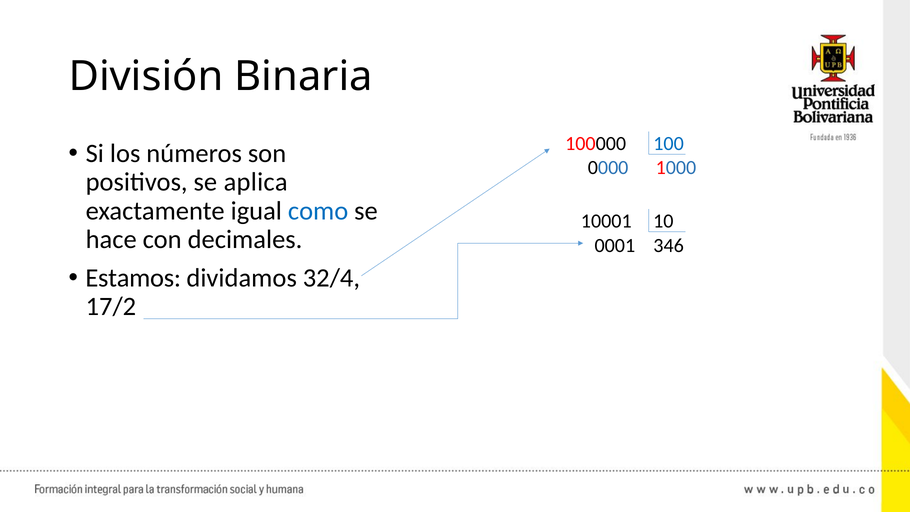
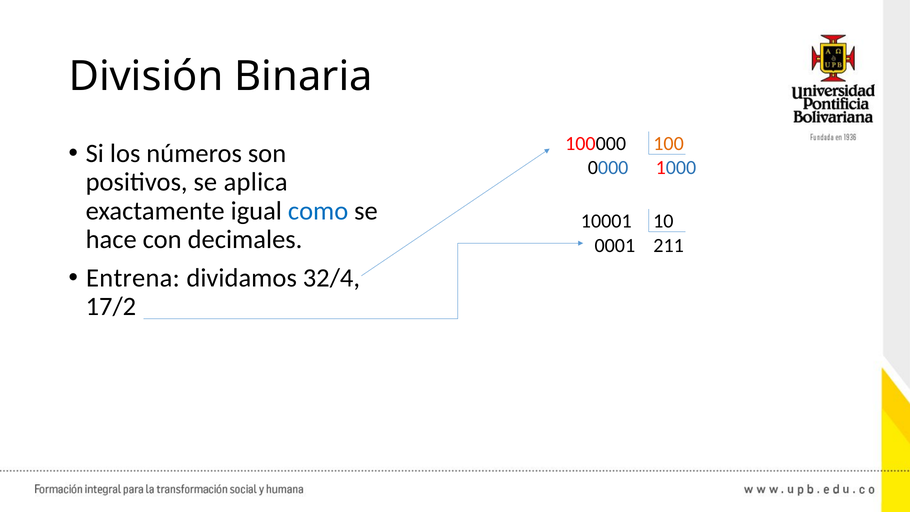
100 colour: blue -> orange
346: 346 -> 211
Estamos: Estamos -> Entrena
